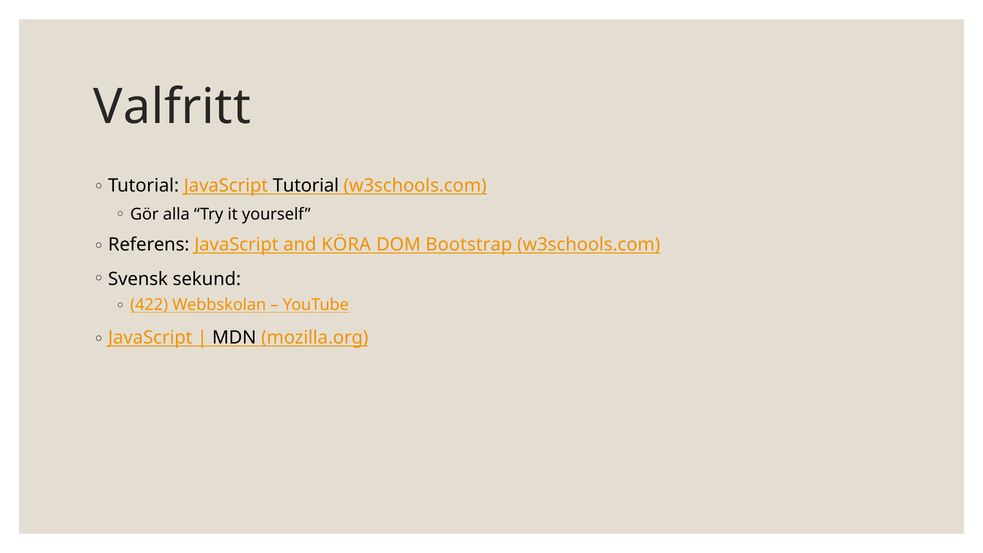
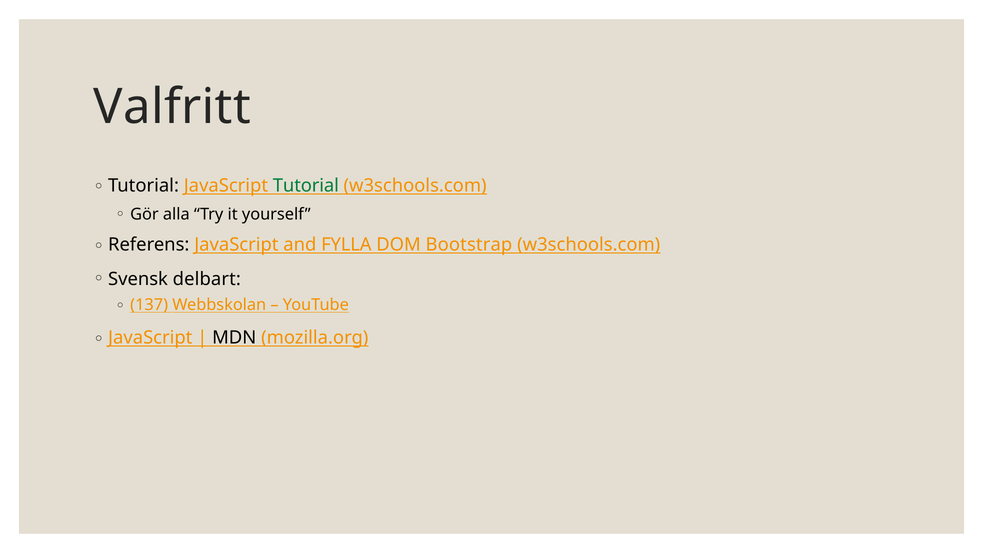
Tutorial colour: black -> green
KÖRA: KÖRA -> FYLLA
sekund: sekund -> delbart
422: 422 -> 137
